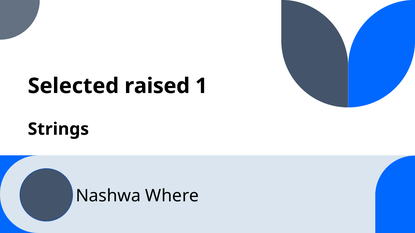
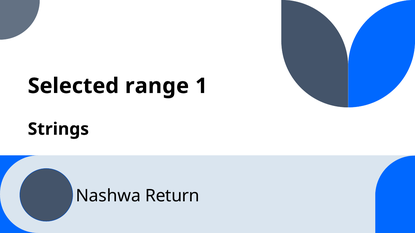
raised: raised -> range
Where: Where -> Return
